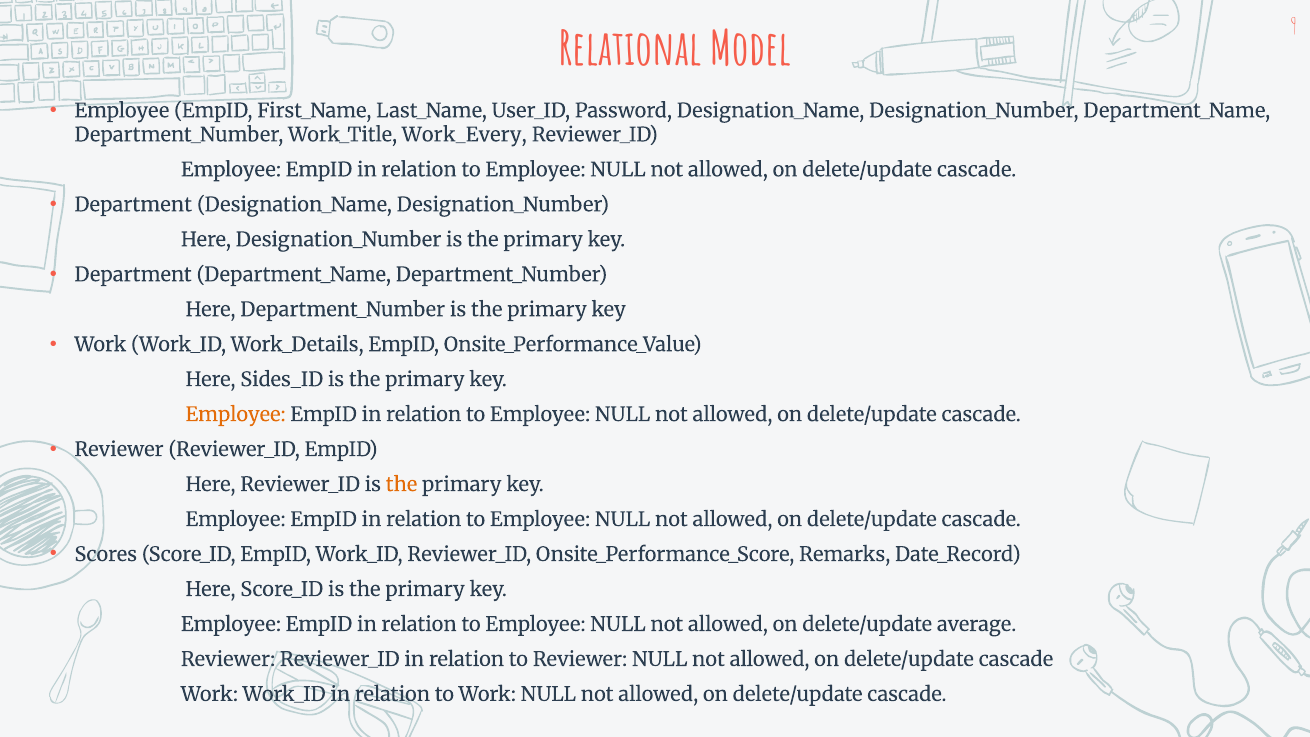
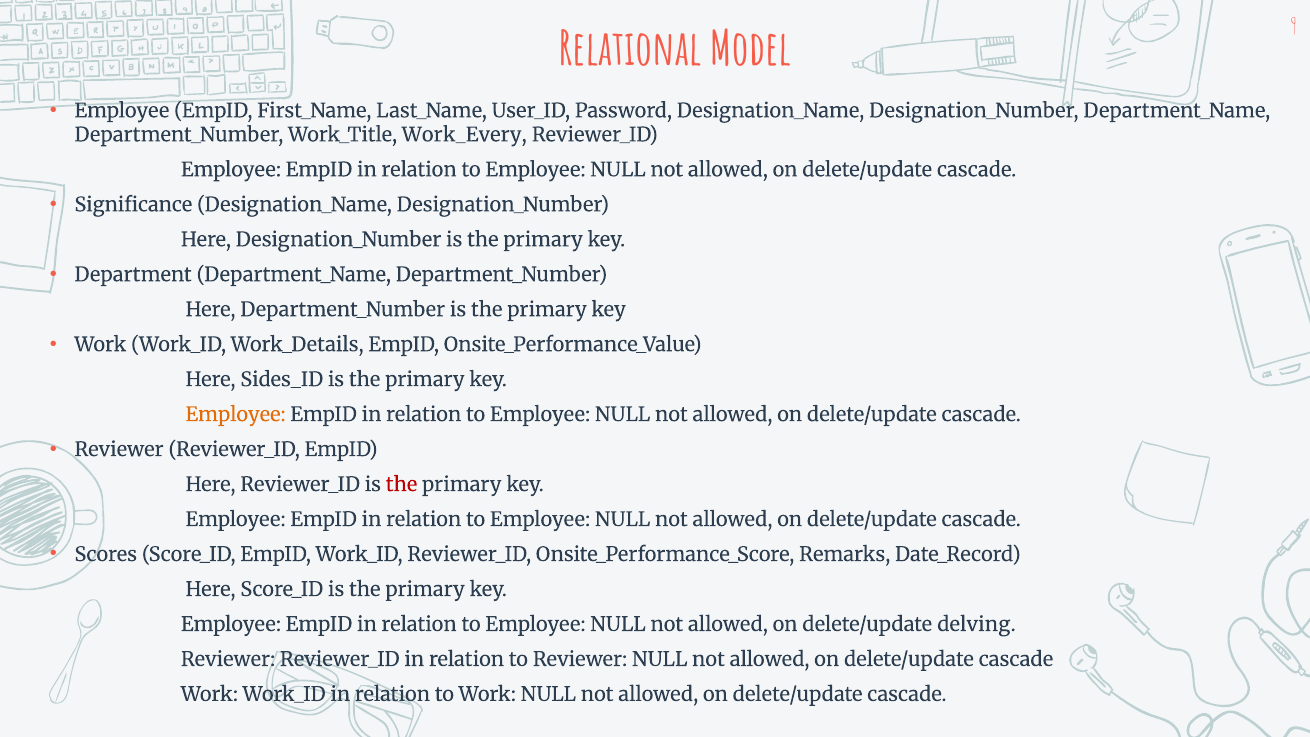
Department at (133, 205): Department -> Significance
the at (402, 484) colour: orange -> red
average: average -> delving
